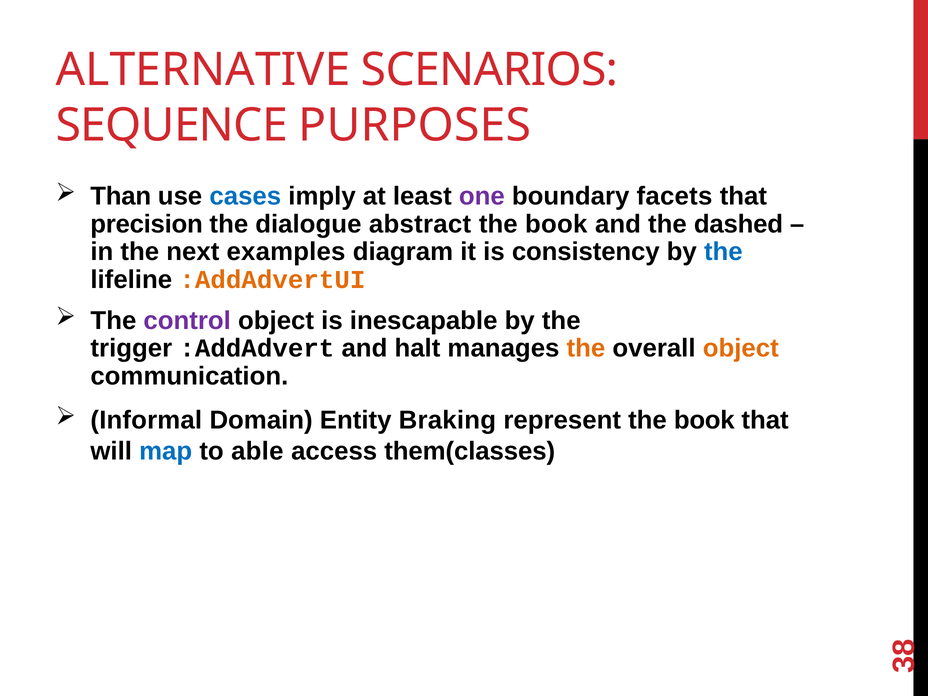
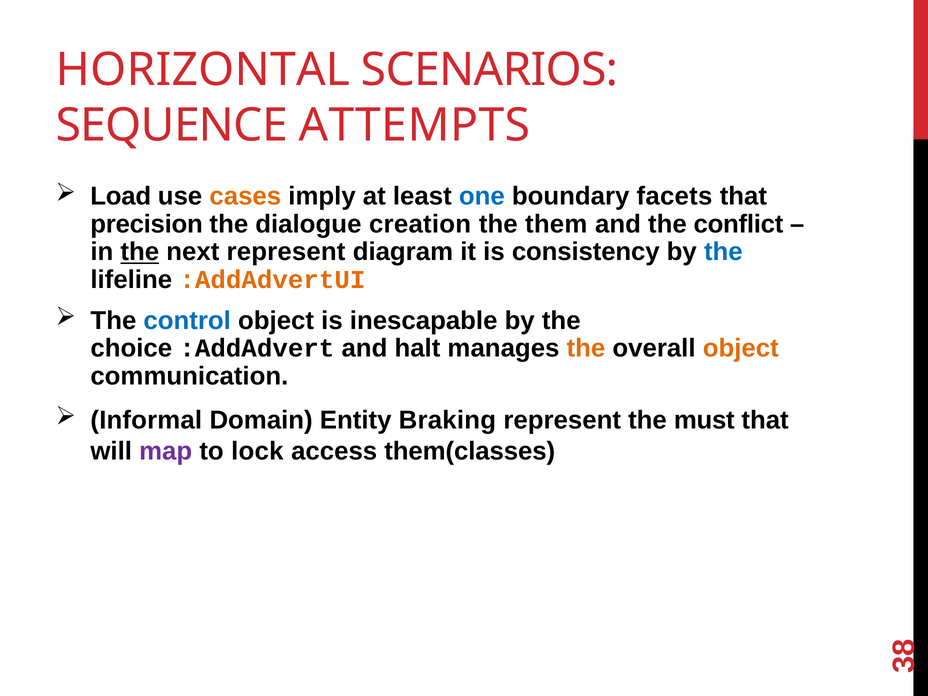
ALTERNATIVE: ALTERNATIVE -> HORIZONTAL
PURPOSES: PURPOSES -> ATTEMPTS
Than: Than -> Load
cases colour: blue -> orange
one colour: purple -> blue
abstract: abstract -> creation
book at (556, 224): book -> them
dashed: dashed -> conflict
the at (140, 252) underline: none -> present
next examples: examples -> represent
control colour: purple -> blue
trigger: trigger -> choice
represent the book: book -> must
map colour: blue -> purple
able: able -> lock
